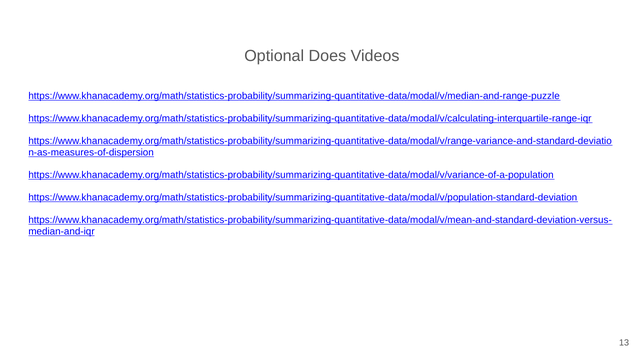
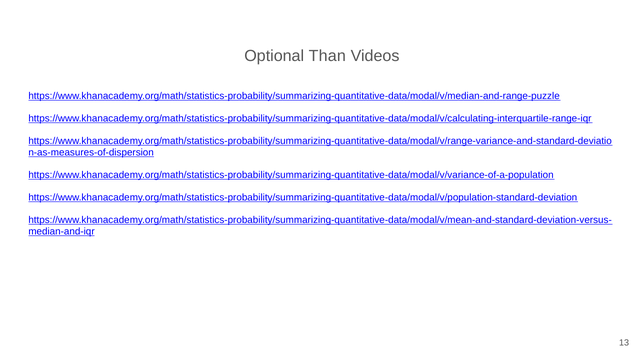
Does: Does -> Than
